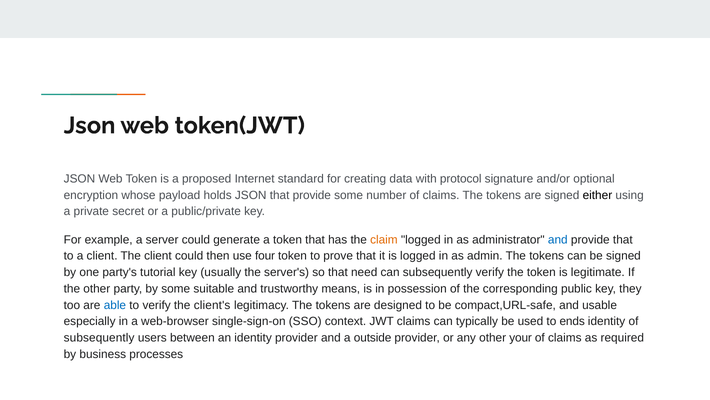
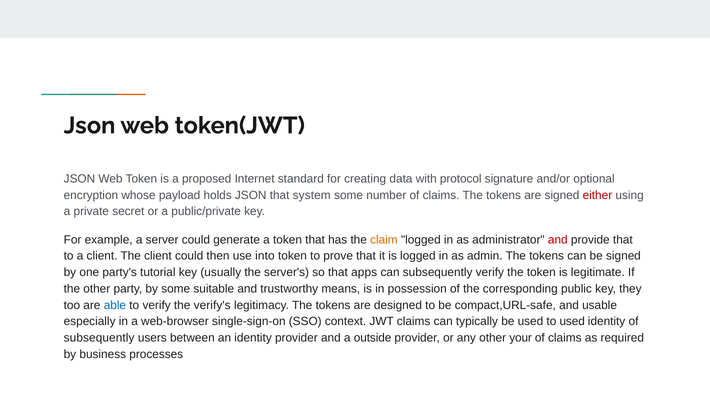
that provide: provide -> system
either colour: black -> red
and at (558, 239) colour: blue -> red
four: four -> into
need: need -> apps
client's: client's -> verify's
to ends: ends -> used
